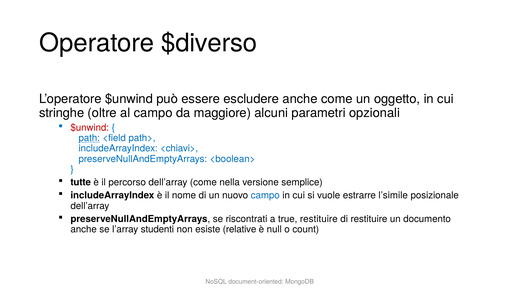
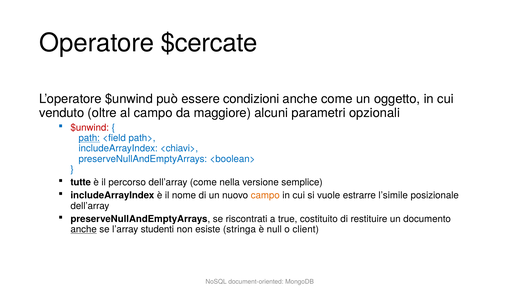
$diverso: $diverso -> $cercate
escludere: escludere -> condizioni
stringhe: stringhe -> venduto
campo at (265, 196) colour: blue -> orange
true restituire: restituire -> costituito
anche at (84, 229) underline: none -> present
relative: relative -> stringa
count: count -> client
